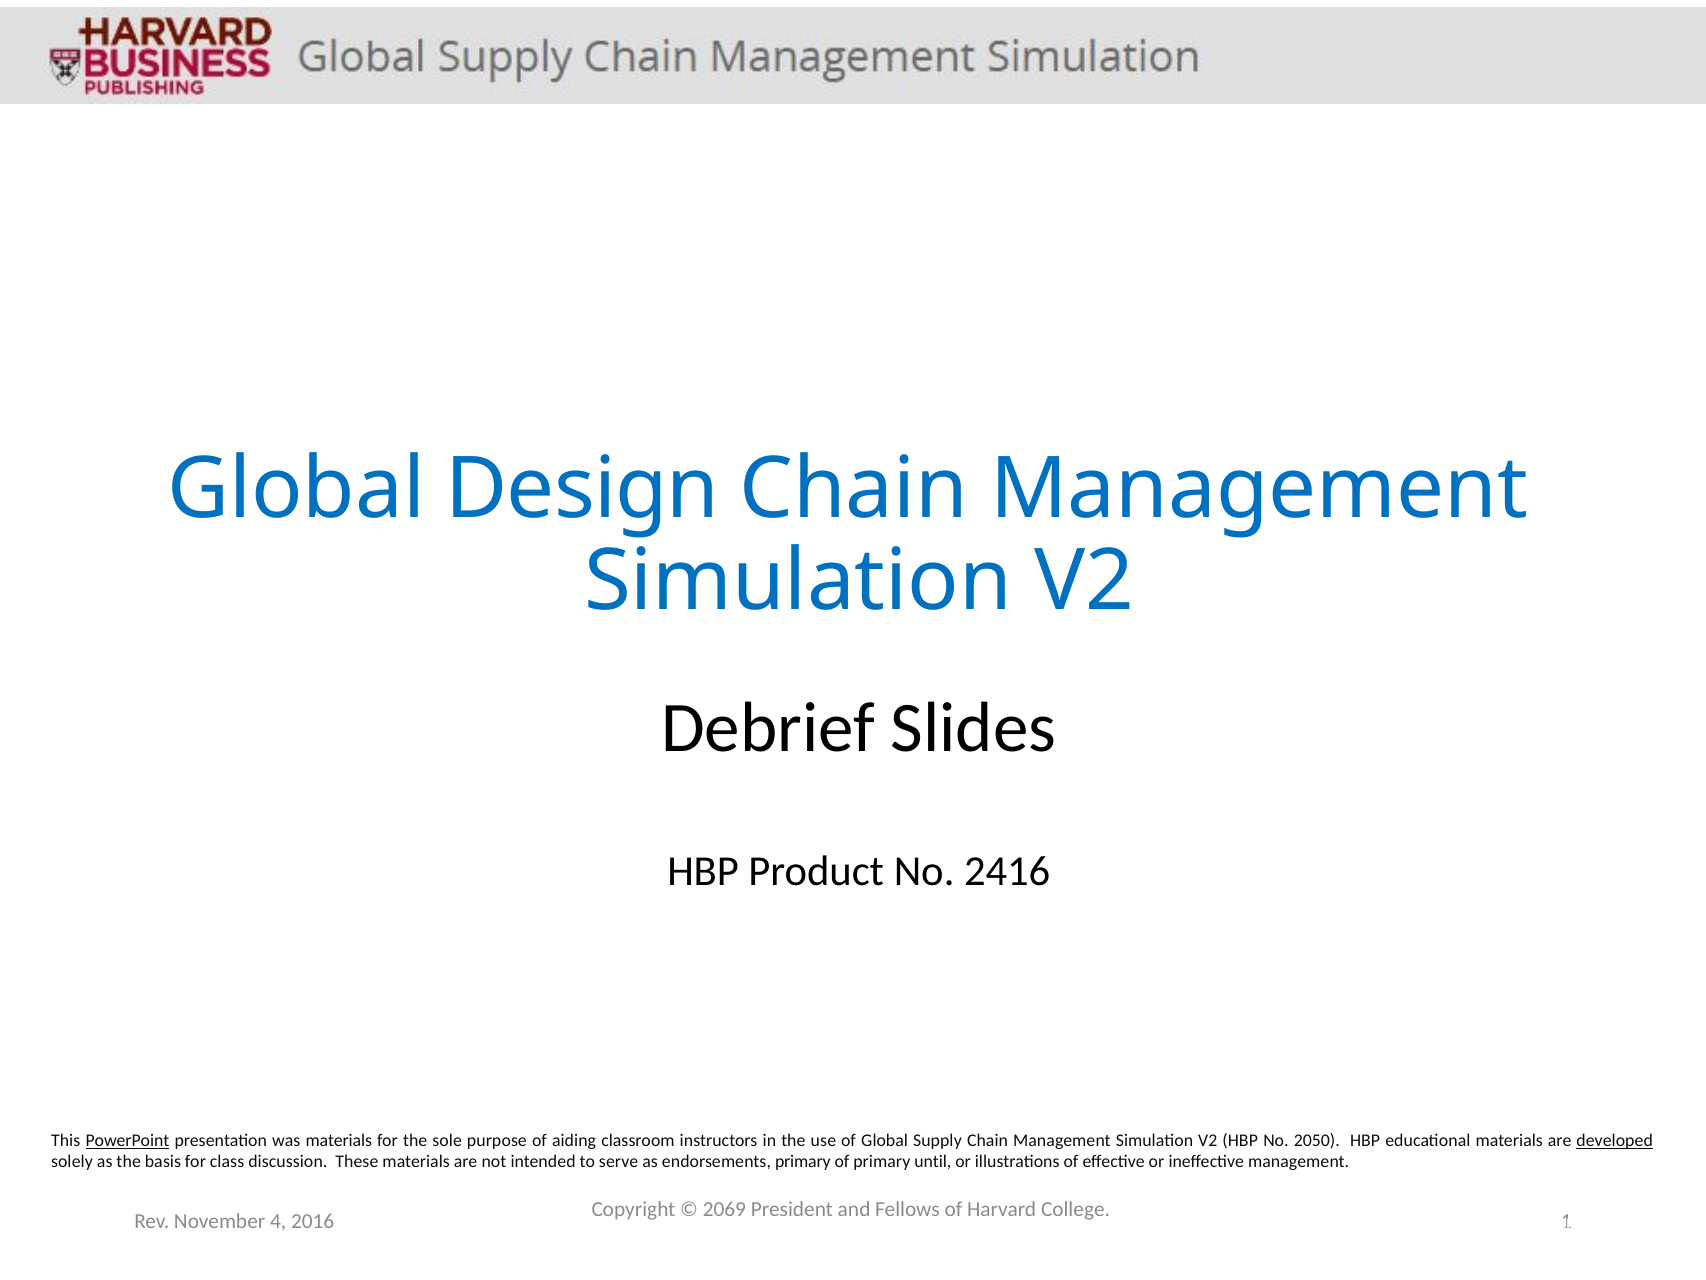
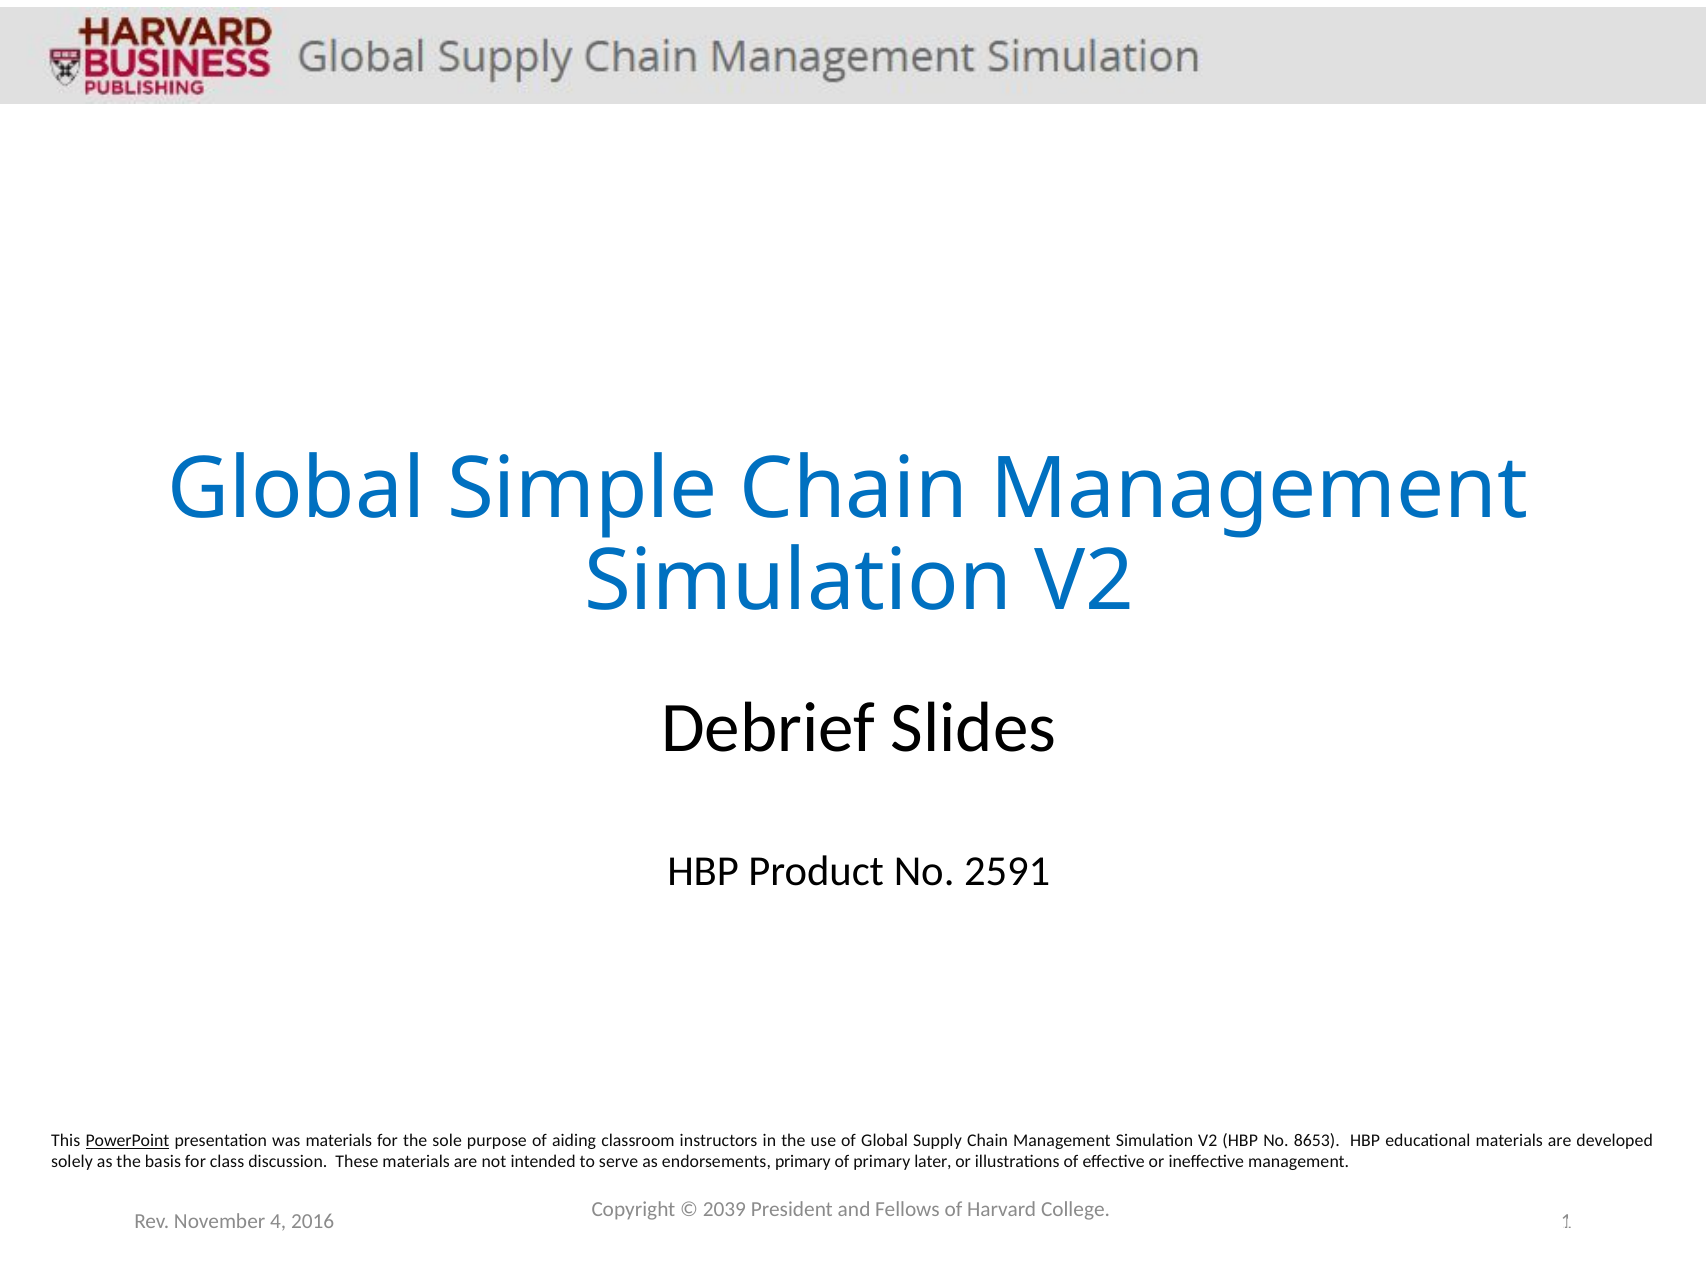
Design: Design -> Simple
2416: 2416 -> 2591
2050: 2050 -> 8653
developed underline: present -> none
until: until -> later
2069: 2069 -> 2039
